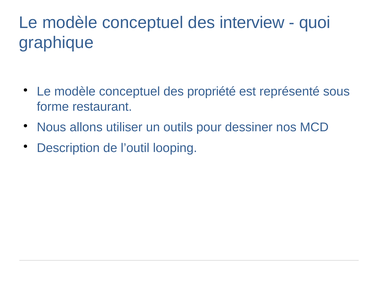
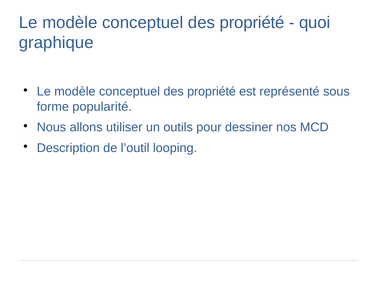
interview at (252, 23): interview -> propriété
restaurant: restaurant -> popularité
